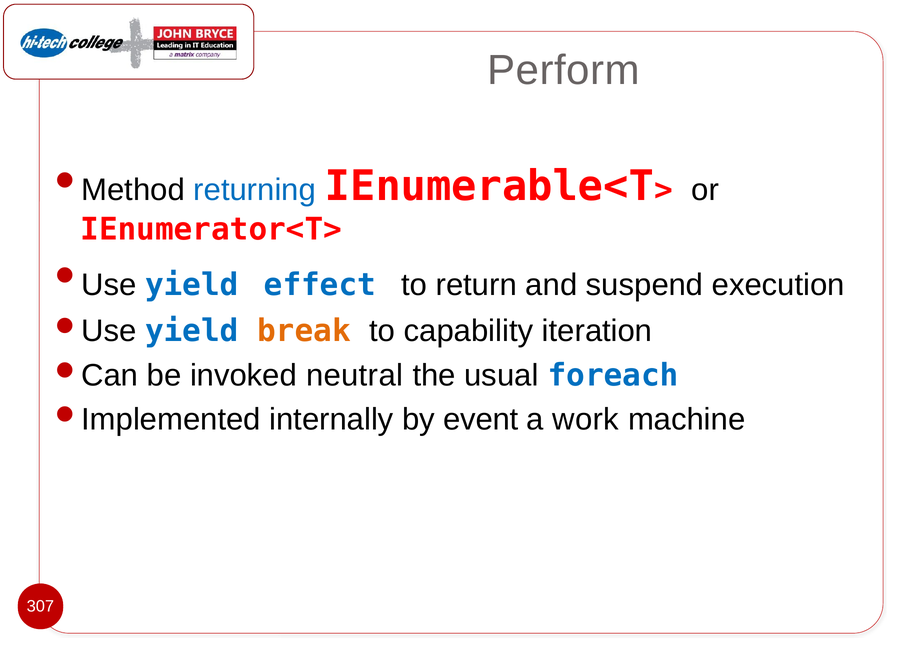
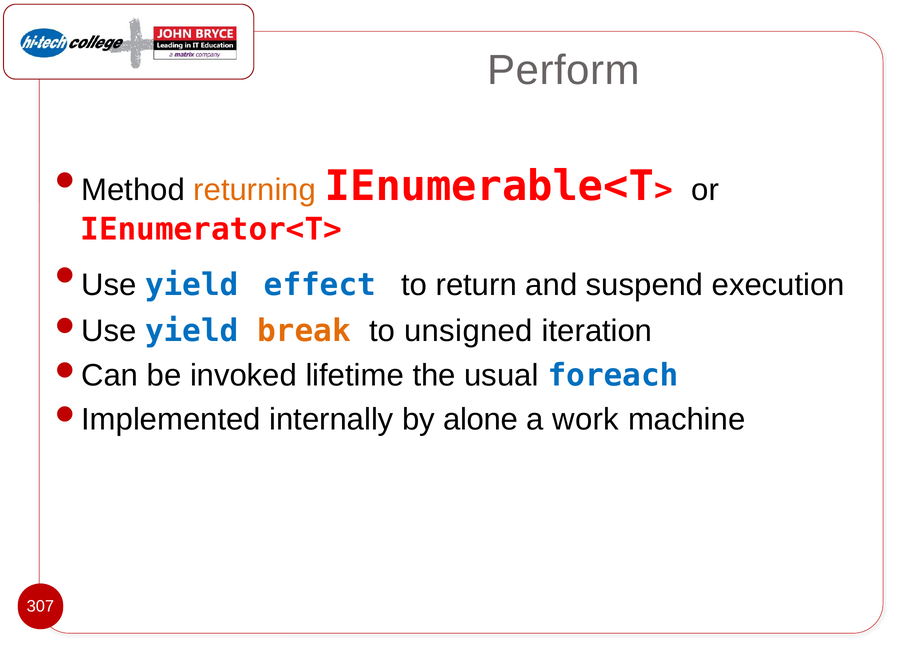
returning colour: blue -> orange
capability: capability -> unsigned
neutral: neutral -> lifetime
event: event -> alone
